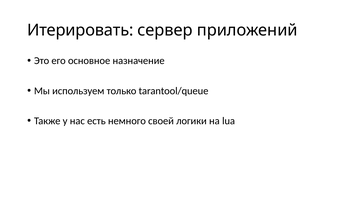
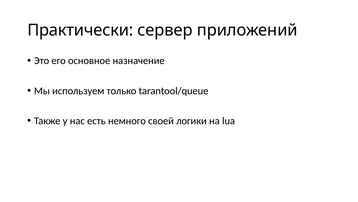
Итерировать: Итерировать -> Практически
